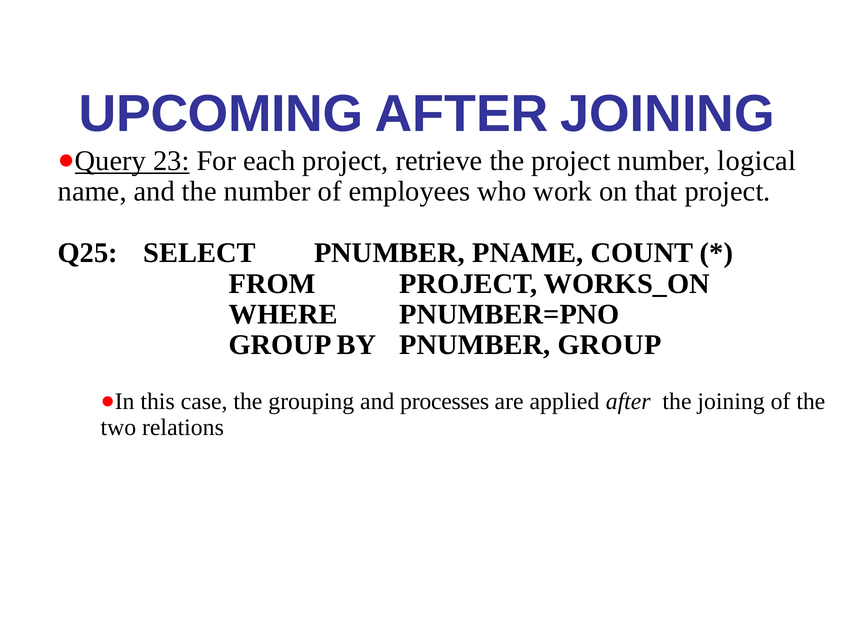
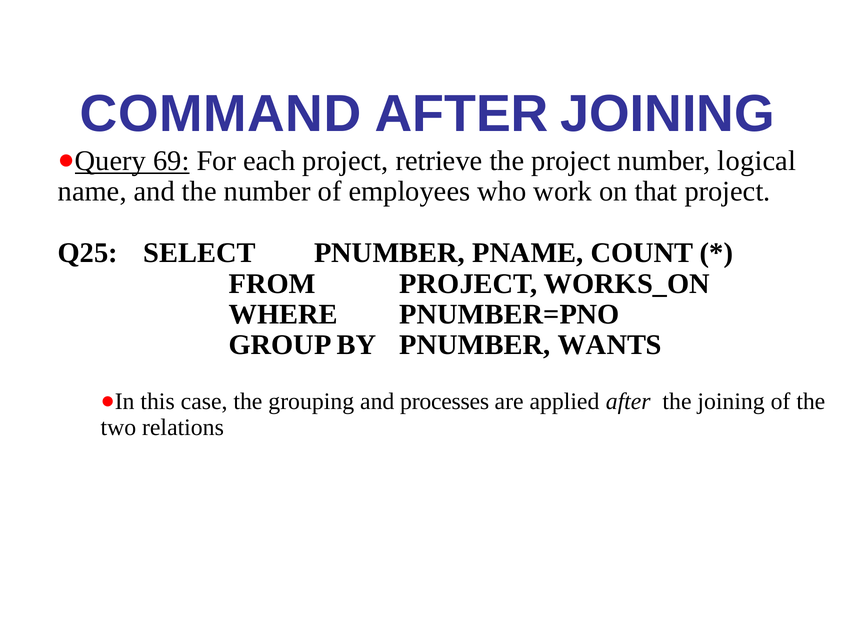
UPCOMING: UPCOMING -> COMMAND
23: 23 -> 69
PNUMBER GROUP: GROUP -> WANTS
